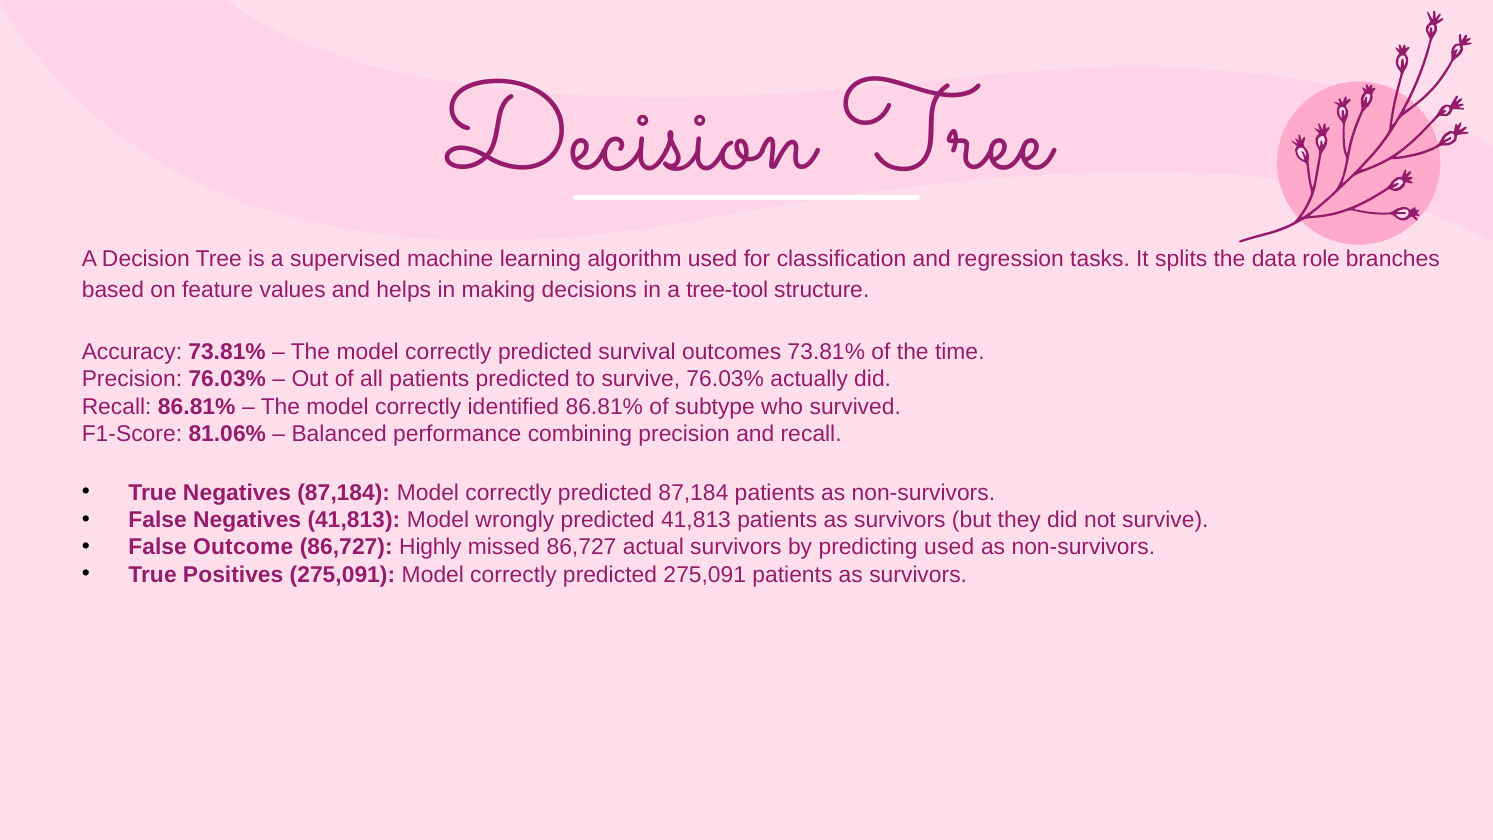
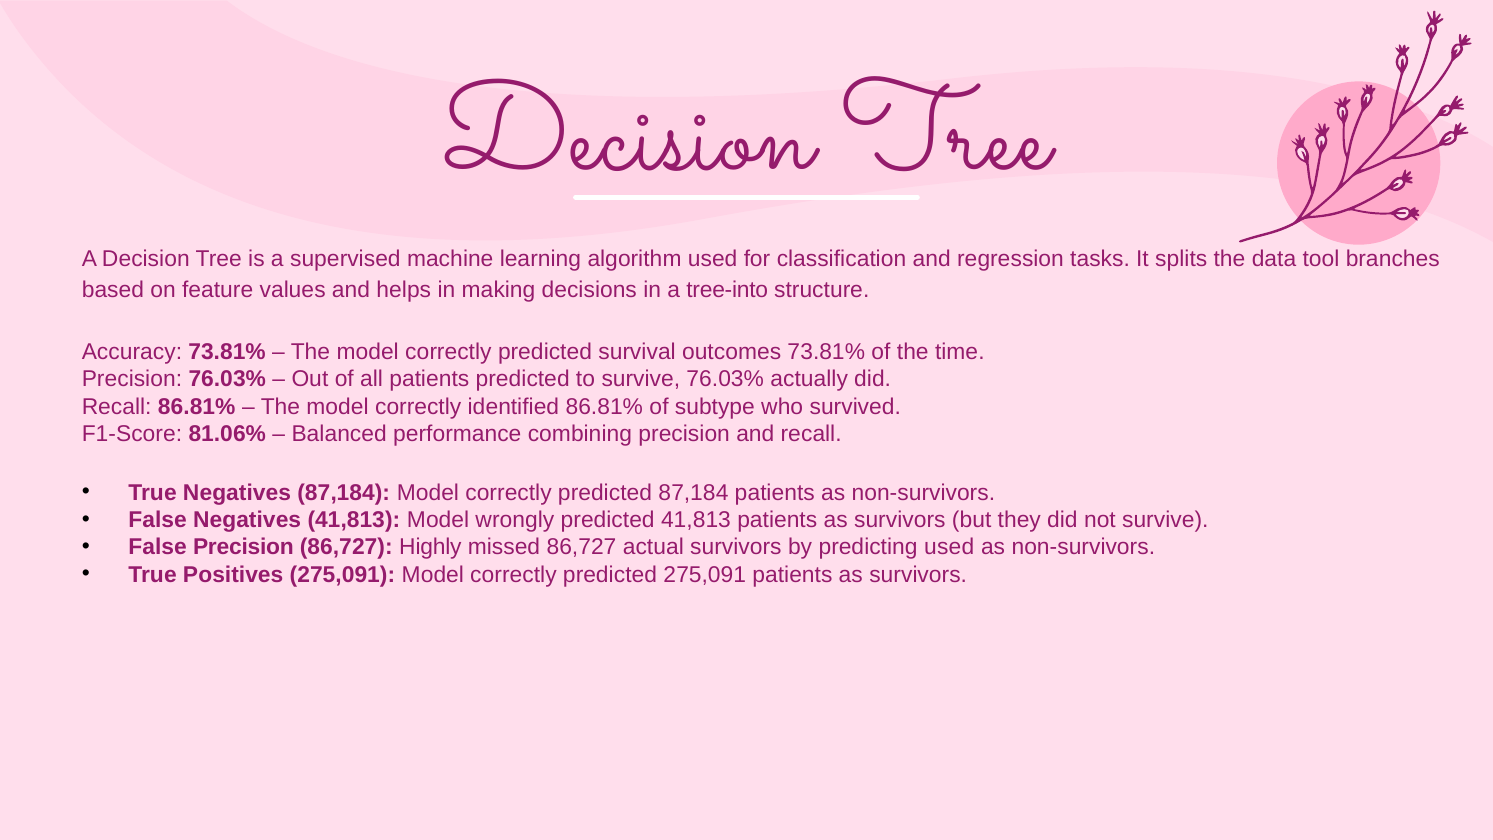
role: role -> tool
tree-tool: tree-tool -> tree-into
False Outcome: Outcome -> Precision
